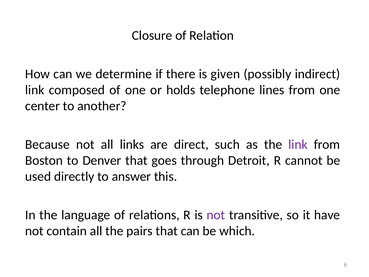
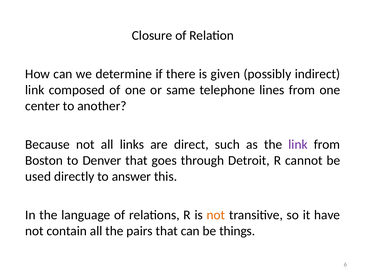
holds: holds -> same
not at (216, 215) colour: purple -> orange
which: which -> things
